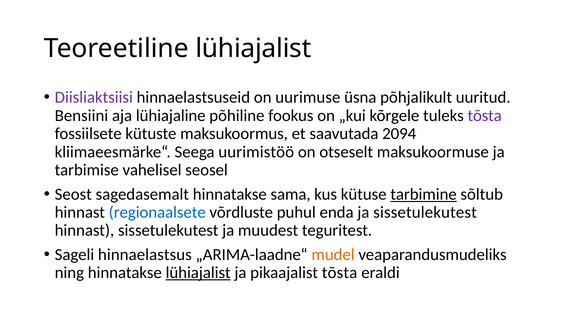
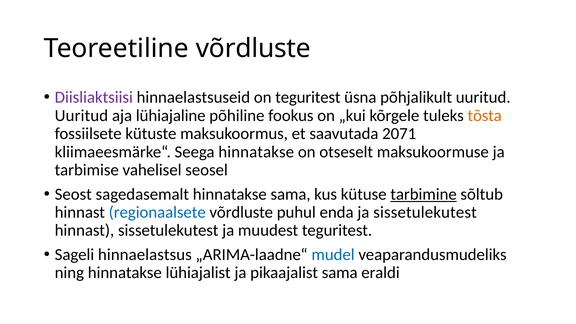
Teoreetiline lühiajalist: lühiajalist -> võrdluste
on uurimuse: uurimuse -> teguritest
Bensiini at (81, 116): Bensiini -> Uuritud
tõsta at (485, 116) colour: purple -> orange
2094: 2094 -> 2071
Seega uurimistöö: uurimistöö -> hinnatakse
mudel colour: orange -> blue
lühiajalist at (198, 273) underline: present -> none
pikaajalist tõsta: tõsta -> sama
